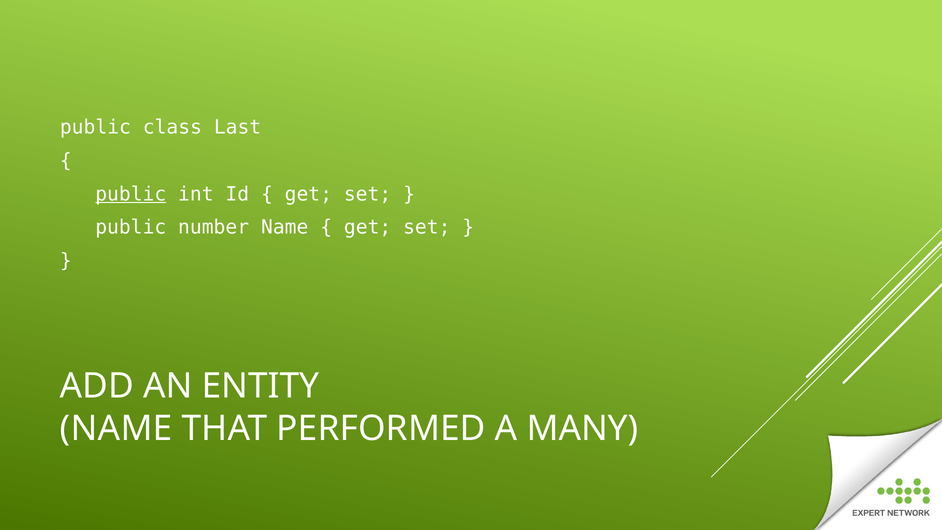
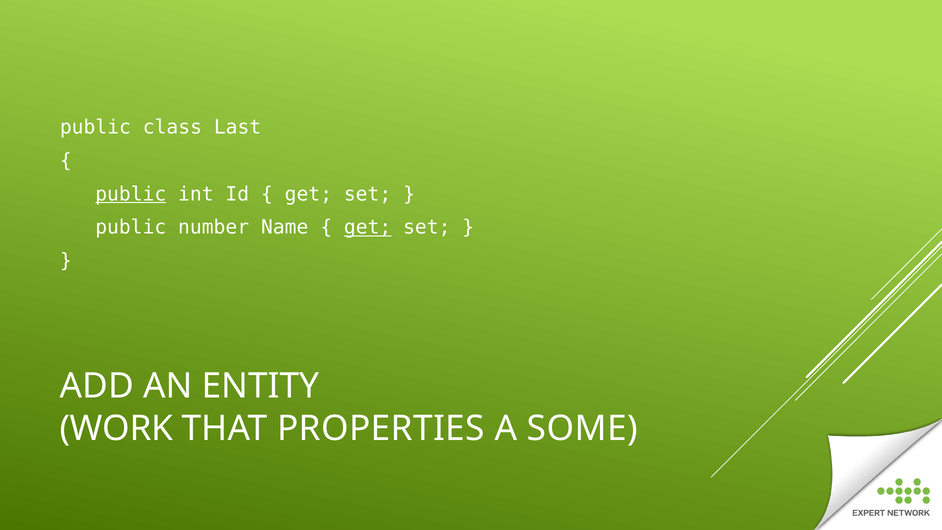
get at (368, 227) underline: none -> present
NAME at (116, 429): NAME -> WORK
PERFORMED: PERFORMED -> PROPERTIES
MANY: MANY -> SOME
